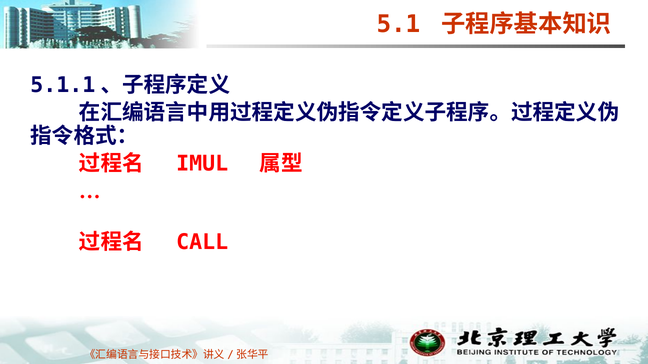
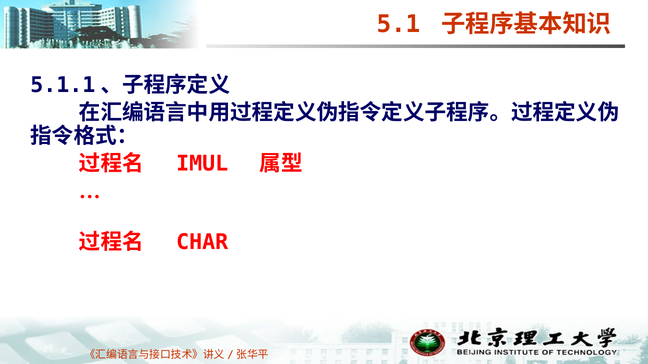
CALL: CALL -> CHAR
